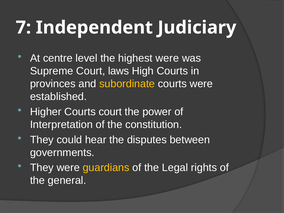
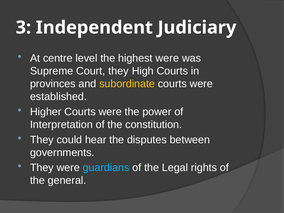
7: 7 -> 3
Court laws: laws -> they
Higher Courts court: court -> were
guardians colour: yellow -> light blue
